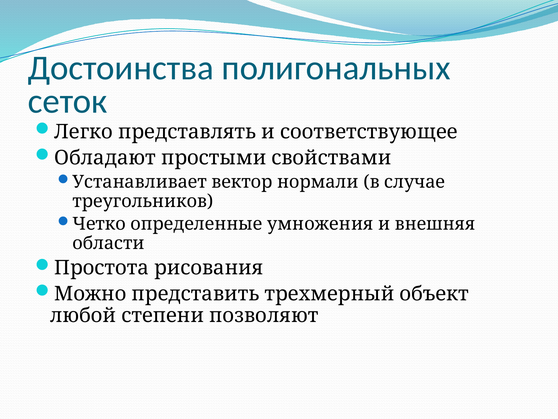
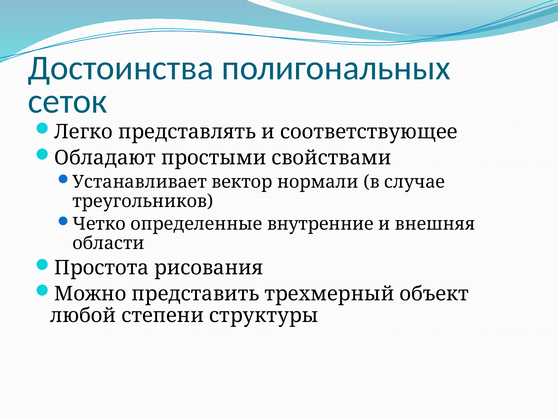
умножения: умножения -> внутренние
позволяют: позволяют -> структуры
